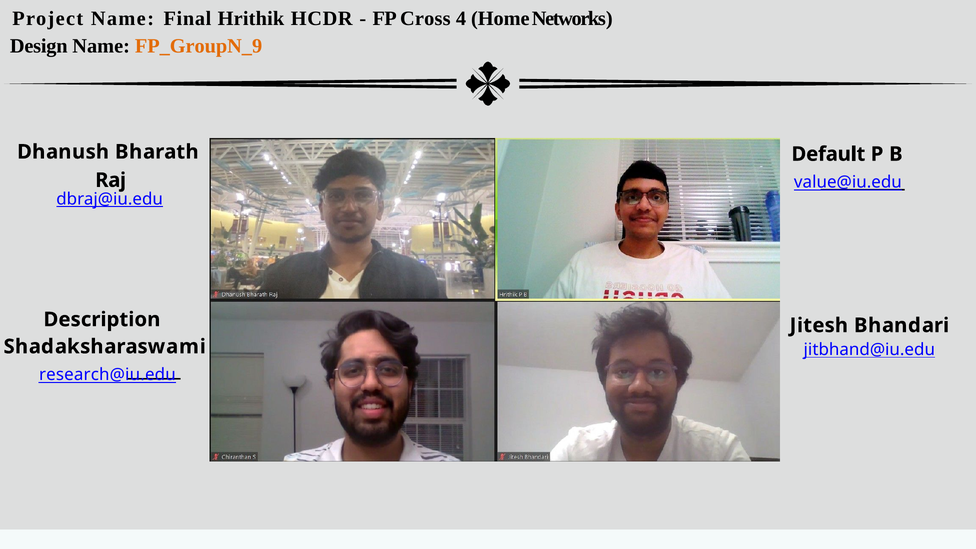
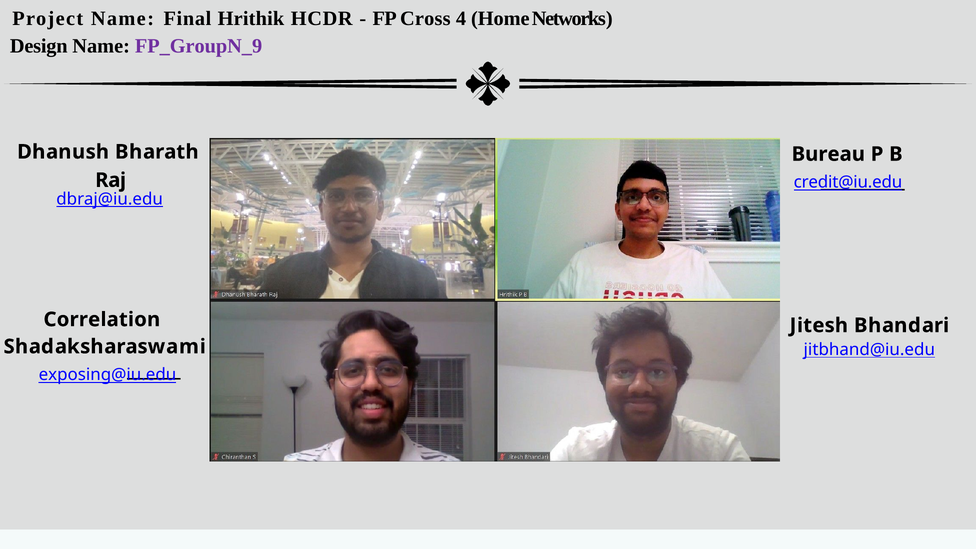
FP_GroupN_9 colour: orange -> purple
Default: Default -> Bureau
value@iu.edu: value@iu.edu -> credit@iu.edu
Description: Description -> Correlation
research@iu.edu: research@iu.edu -> exposing@iu.edu
